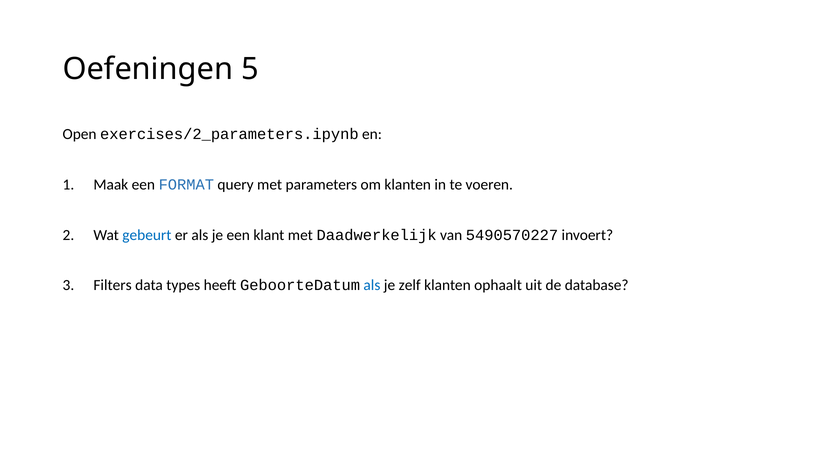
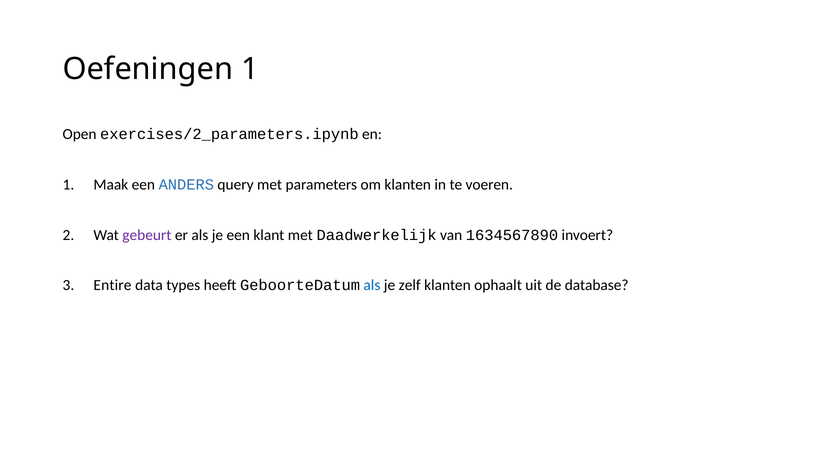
Oefeningen 5: 5 -> 1
FORMAT: FORMAT -> ANDERS
gebeurt colour: blue -> purple
5490570227: 5490570227 -> 1634567890
Filters: Filters -> Entire
